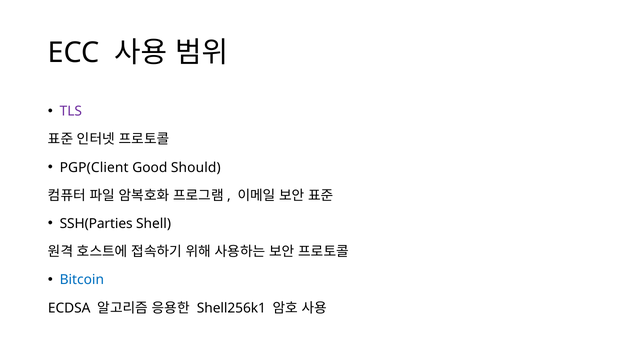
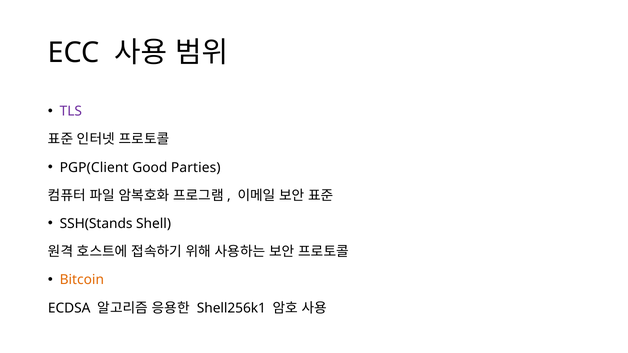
Should: Should -> Parties
SSH(Parties: SSH(Parties -> SSH(Stands
Bitcoin colour: blue -> orange
